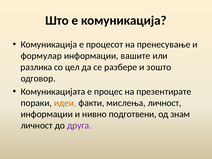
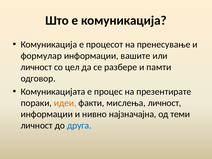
разлика at (36, 67): разлика -> личност
зошто: зошто -> памти
подготвени: подготвени -> најзначајна
знам: знам -> теми
друга colour: purple -> blue
